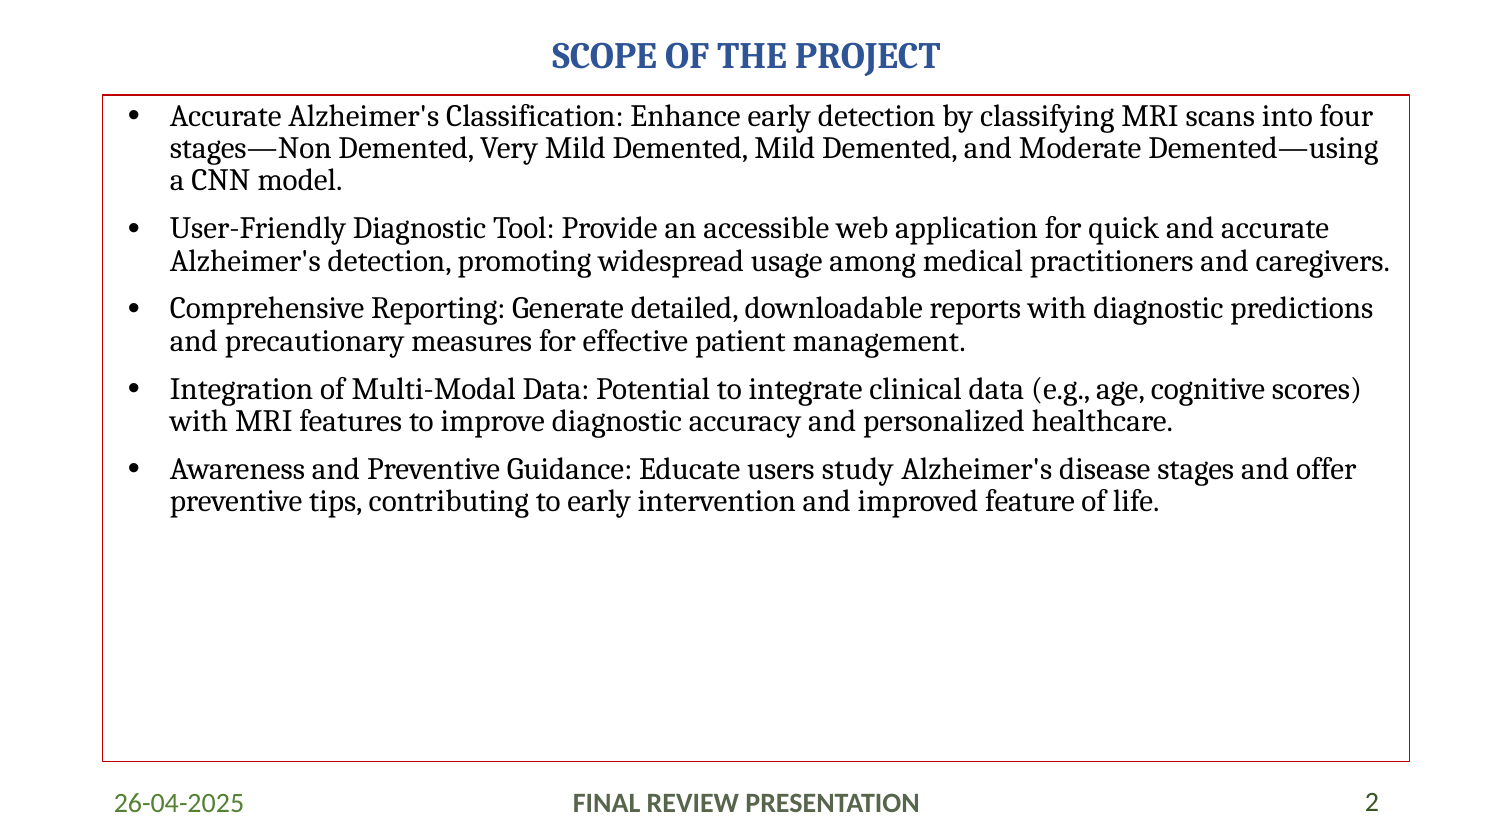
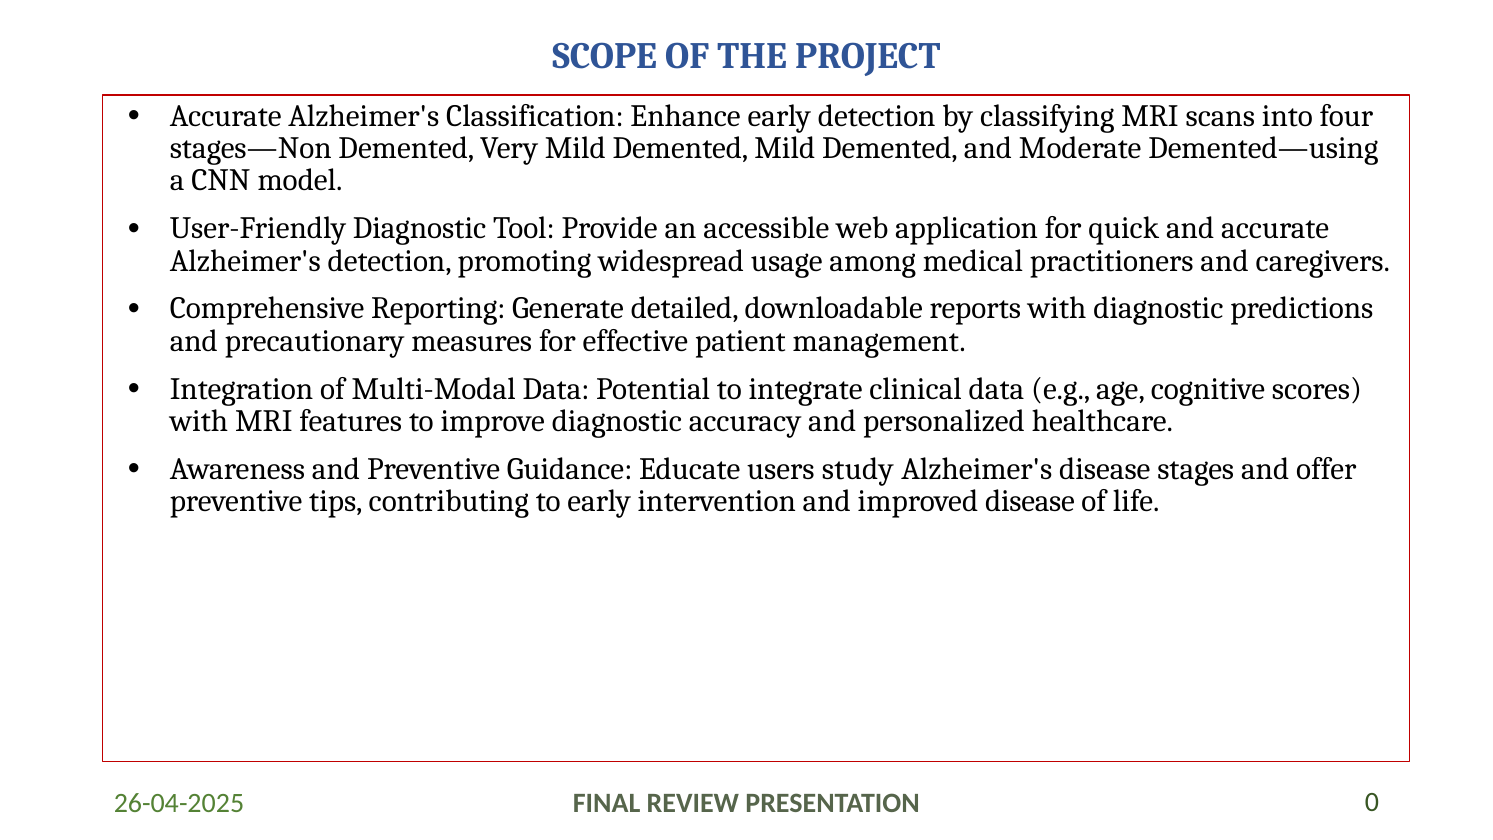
improved feature: feature -> disease
2: 2 -> 0
